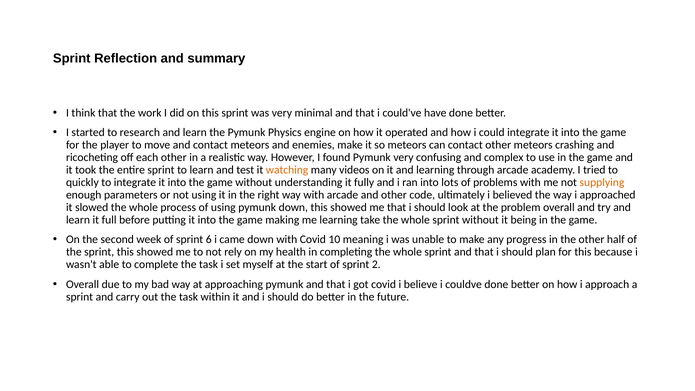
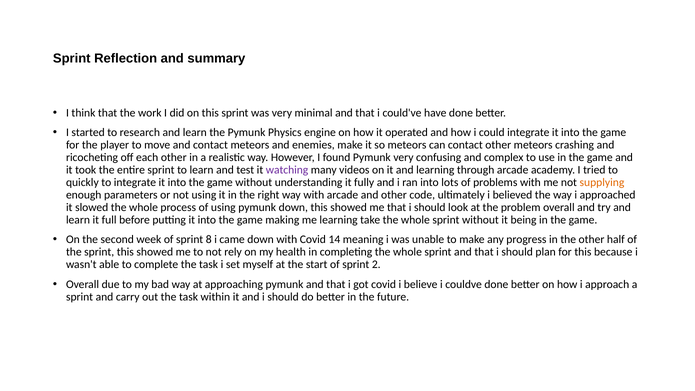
watching colour: orange -> purple
6: 6 -> 8
10: 10 -> 14
